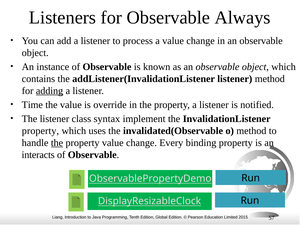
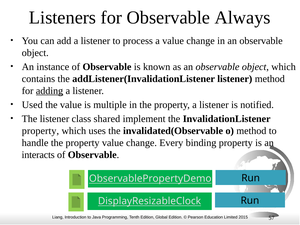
Time: Time -> Used
override: override -> multiple
syntax: syntax -> shared
the at (57, 143) underline: present -> none
